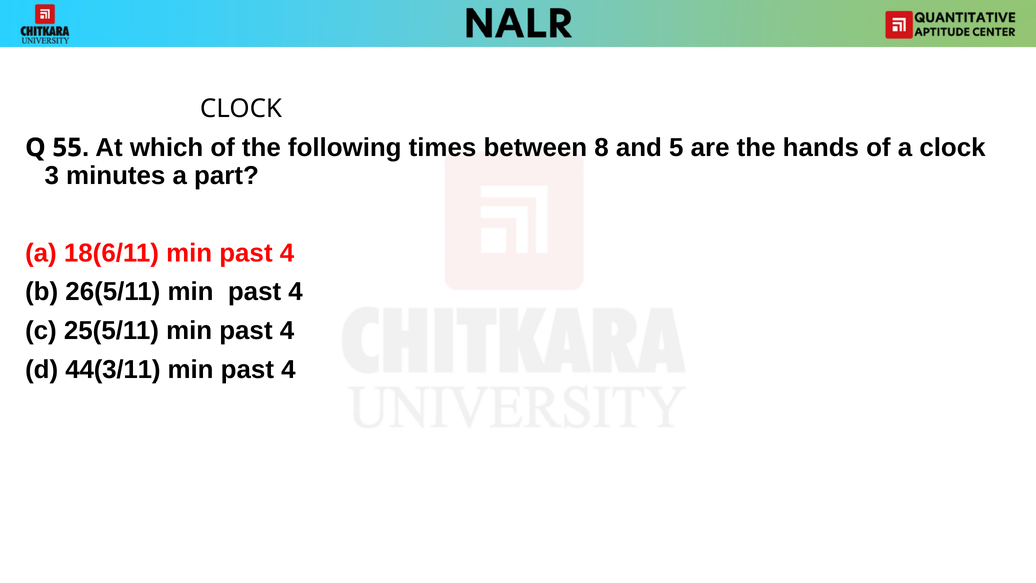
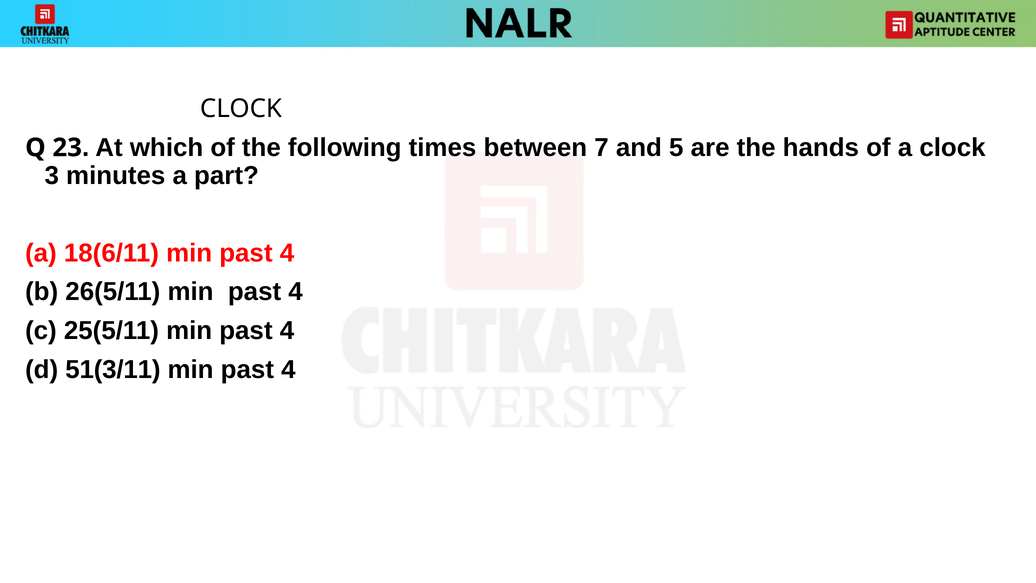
55: 55 -> 23
8: 8 -> 7
44(3/11: 44(3/11 -> 51(3/11
